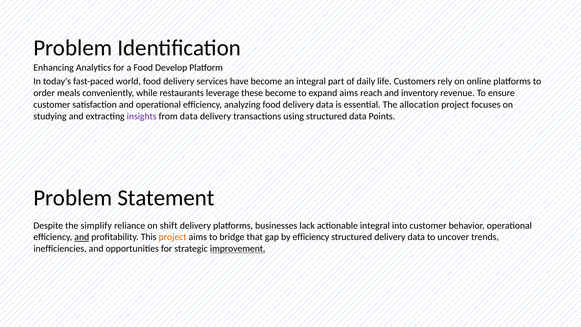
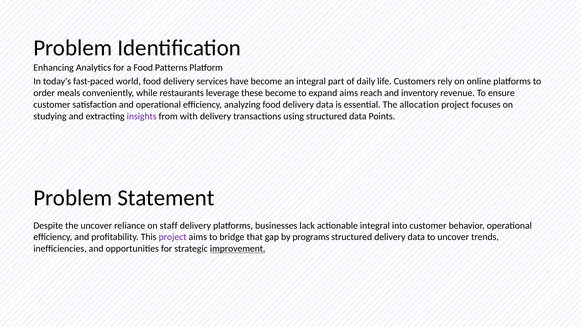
Develop: Develop -> Patterns
from data: data -> with
the simplify: simplify -> uncover
shift: shift -> staff
and at (82, 237) underline: present -> none
project at (173, 237) colour: orange -> purple
by efficiency: efficiency -> programs
